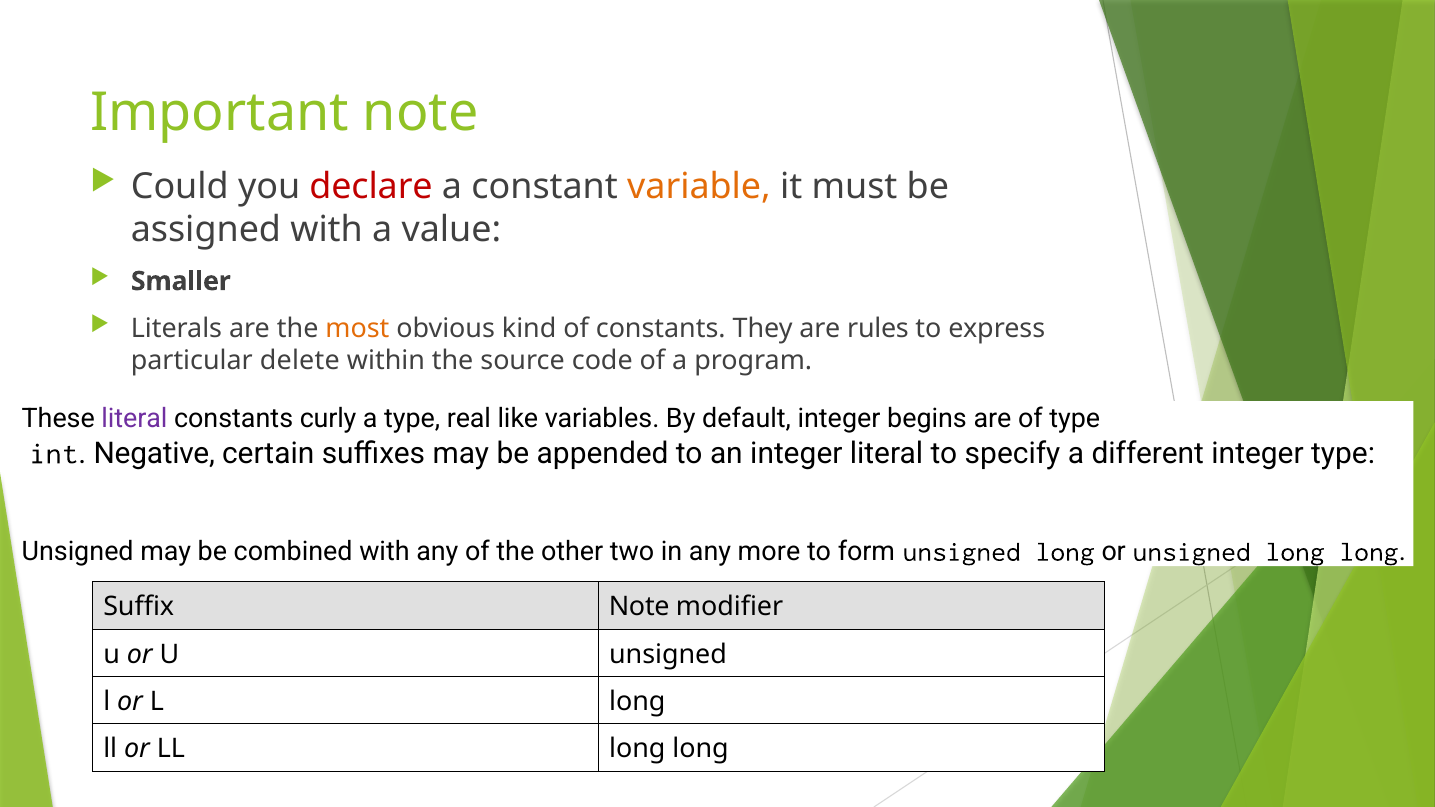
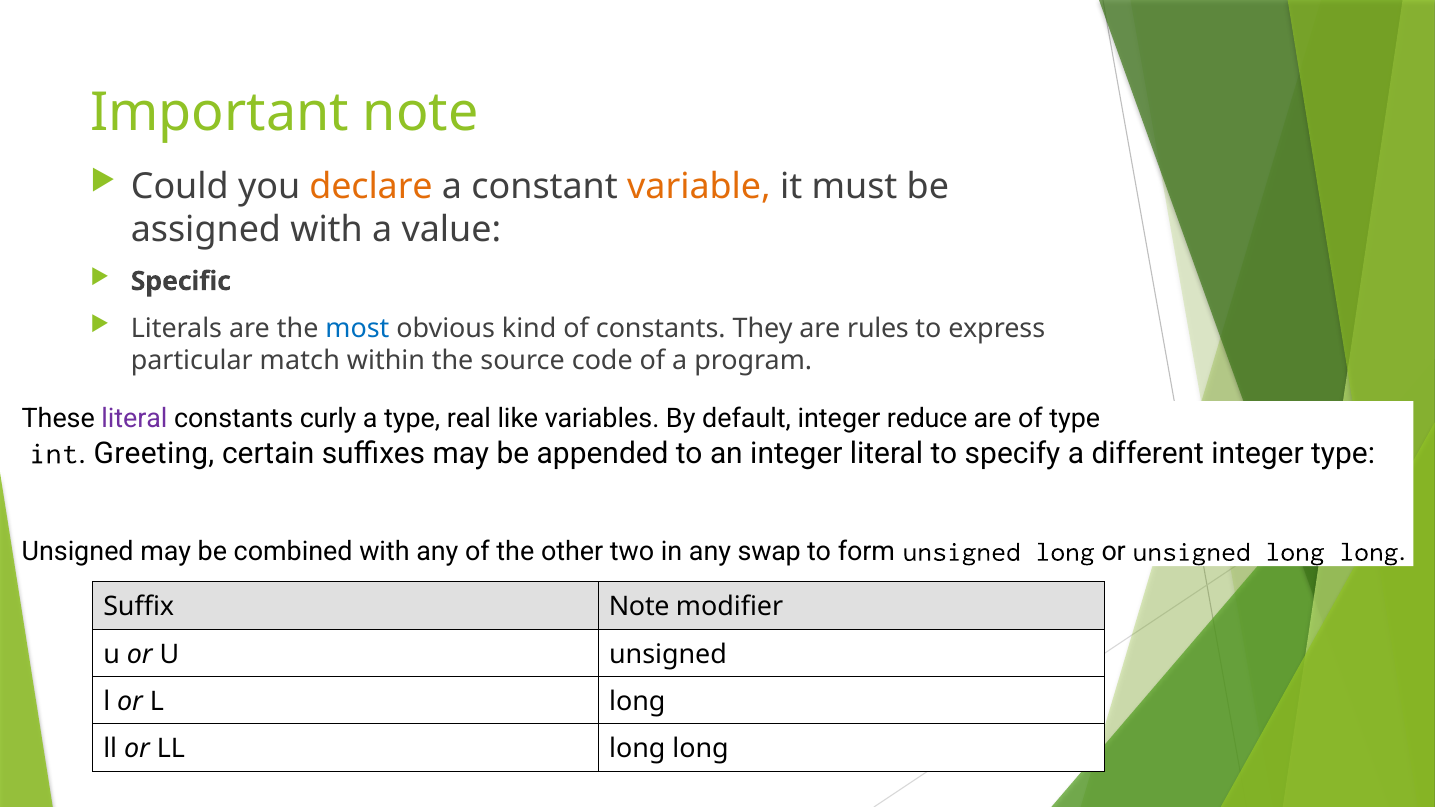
declare colour: red -> orange
Smaller: Smaller -> Specific
most colour: orange -> blue
delete: delete -> match
begins: begins -> reduce
Negative: Negative -> Greeting
more: more -> swap
